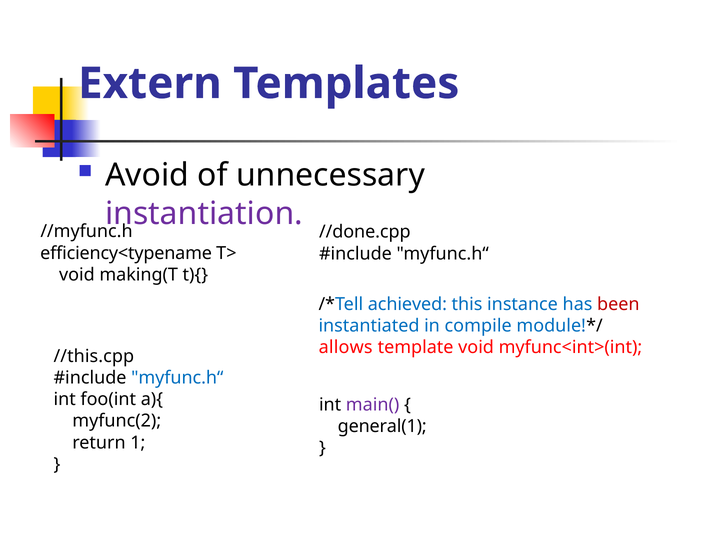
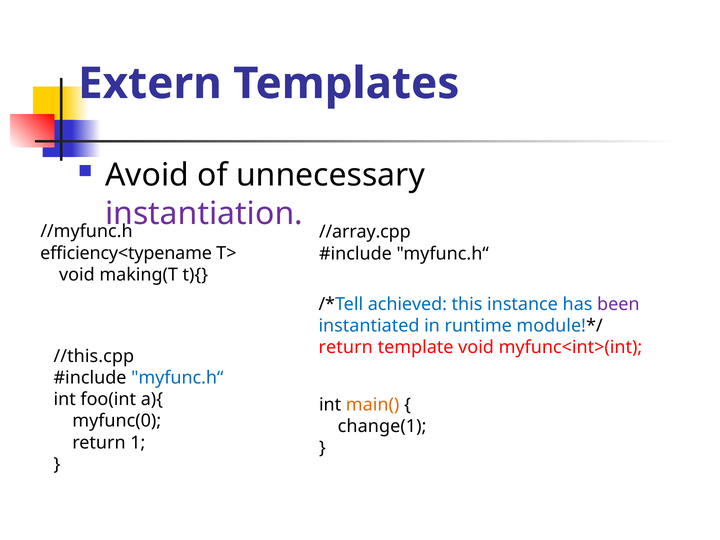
//done.cpp: //done.cpp -> //array.cpp
been colour: red -> purple
compile: compile -> runtime
allows at (346, 347): allows -> return
main( colour: purple -> orange
myfunc(2: myfunc(2 -> myfunc(0
general(1: general(1 -> change(1
